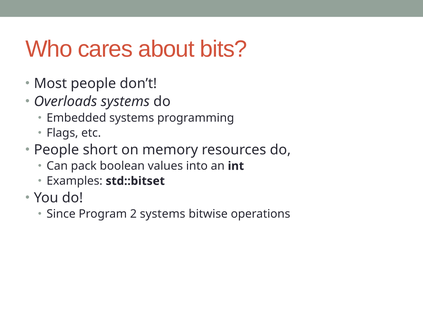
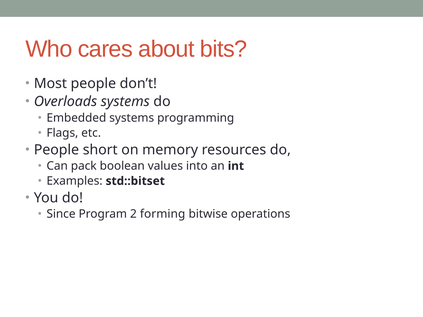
2 systems: systems -> forming
